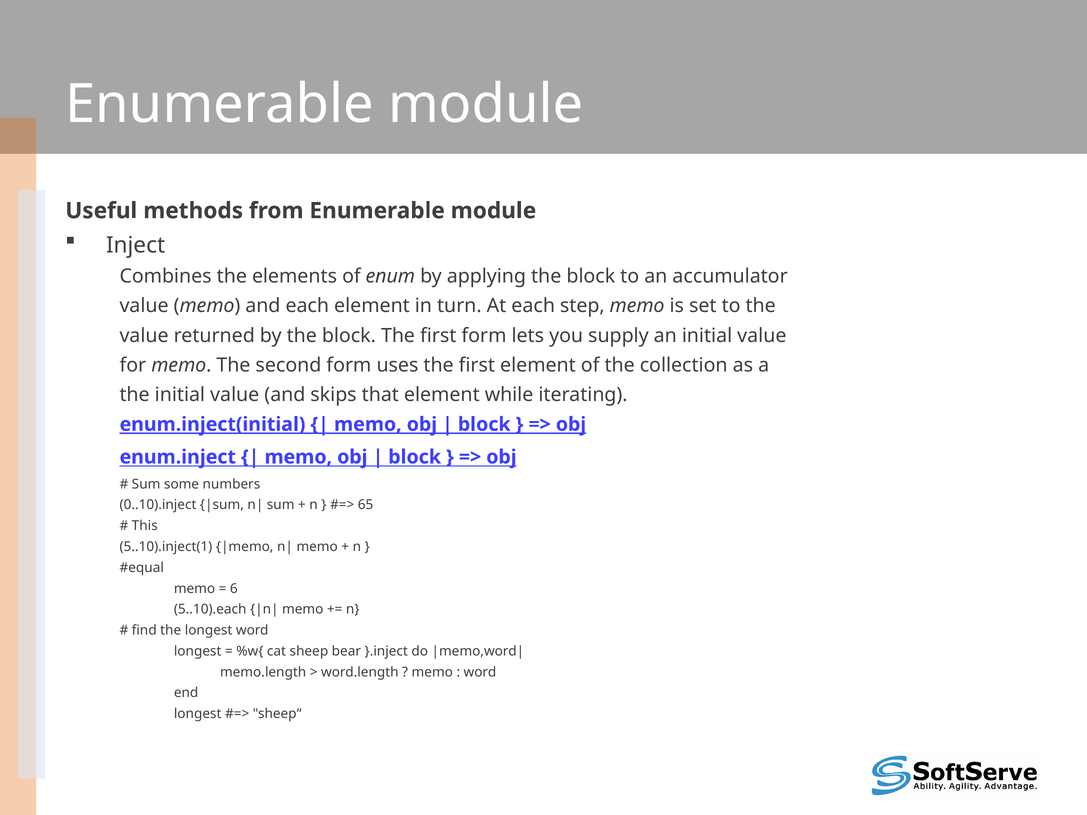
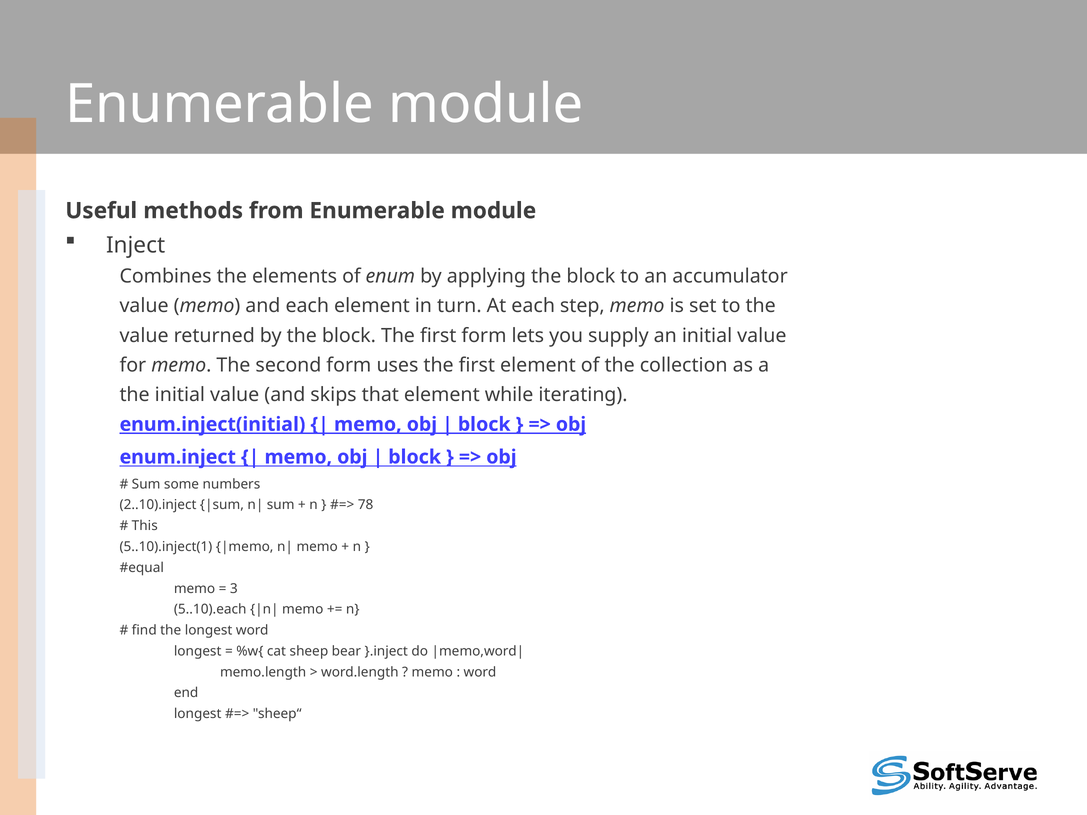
0..10).inject: 0..10).inject -> 2..10).inject
65: 65 -> 78
6: 6 -> 3
